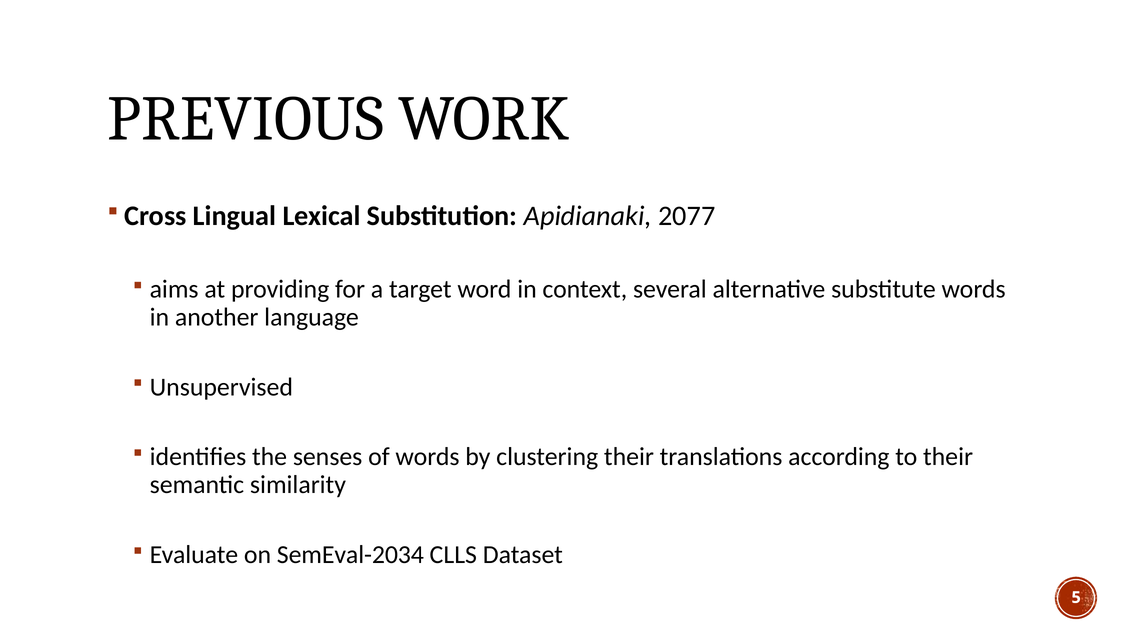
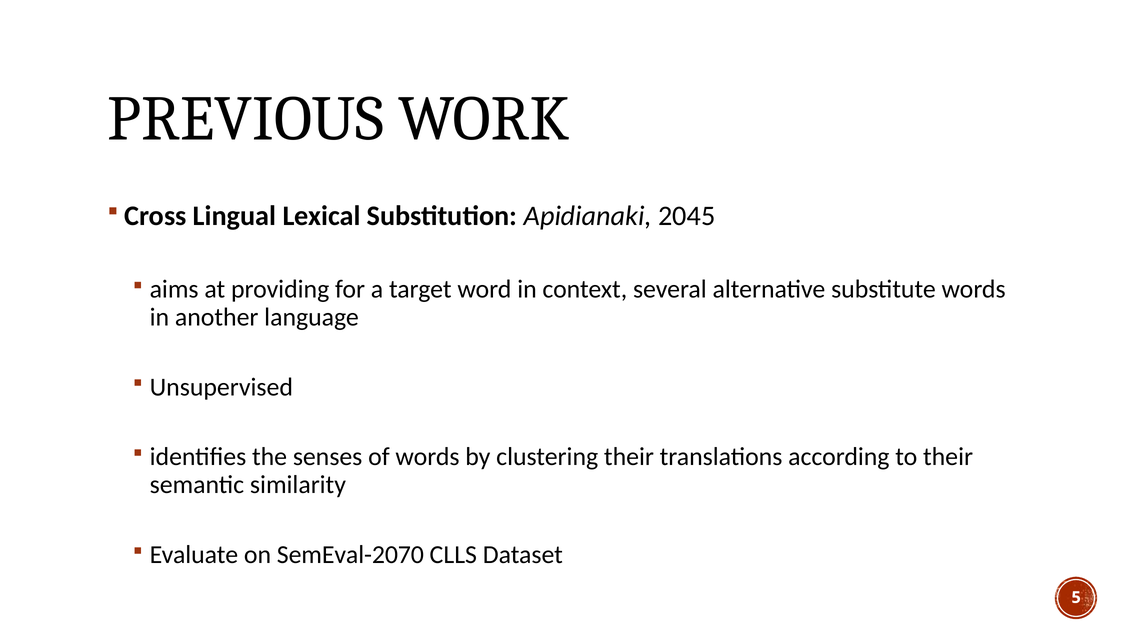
2077: 2077 -> 2045
SemEval-2034: SemEval-2034 -> SemEval-2070
